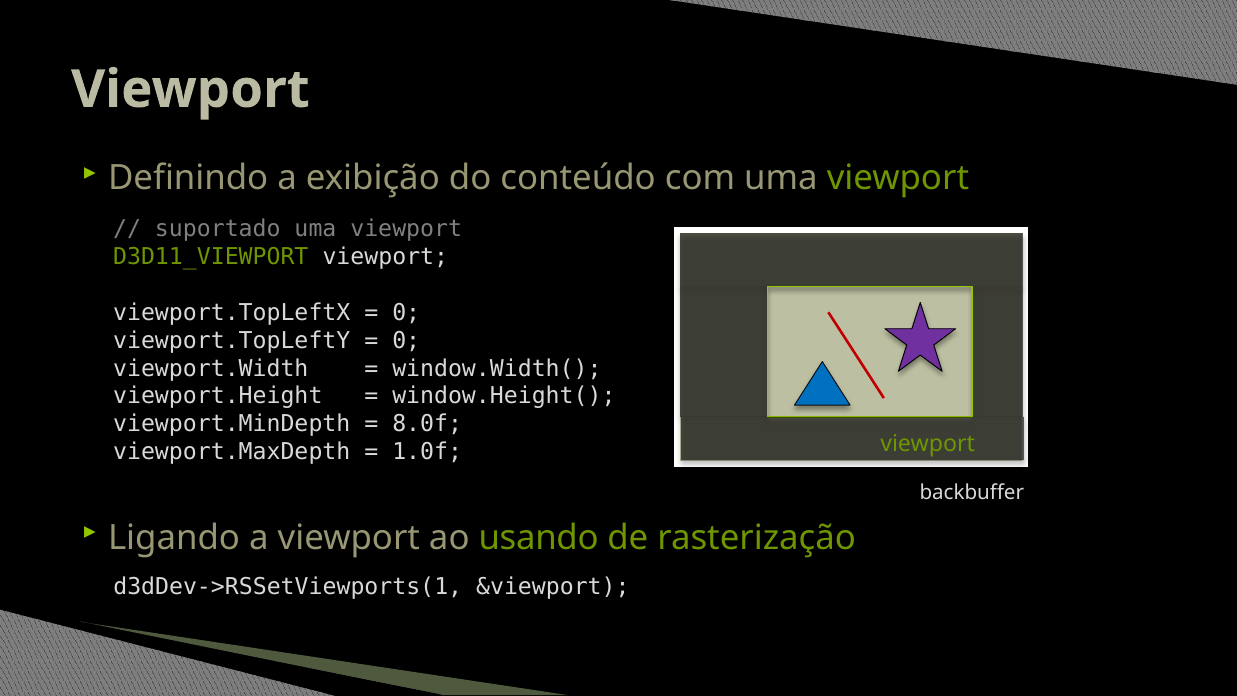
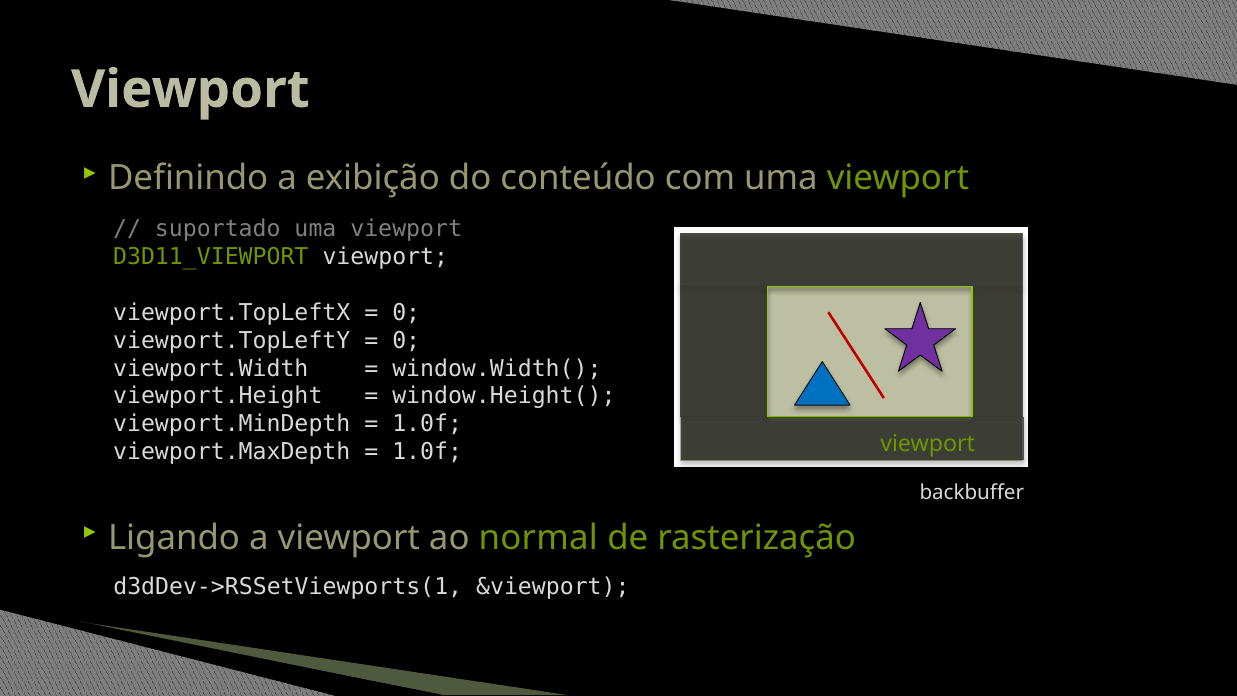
8.0f at (427, 424): 8.0f -> 1.0f
usando: usando -> normal
